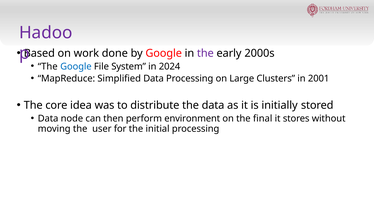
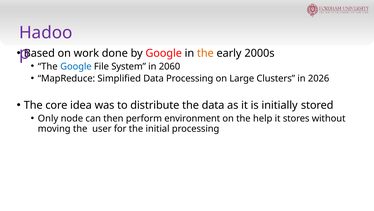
the at (205, 53) colour: purple -> orange
2024: 2024 -> 2060
2001: 2001 -> 2026
Data at (48, 118): Data -> Only
final: final -> help
